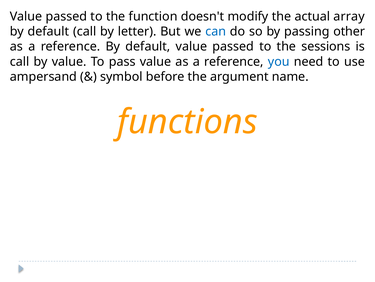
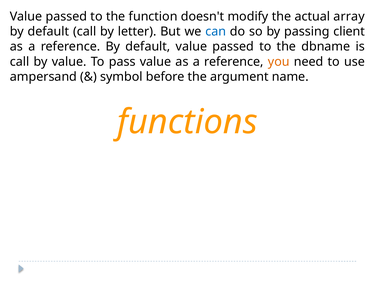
other: other -> client
sessions: sessions -> dbname
you colour: blue -> orange
